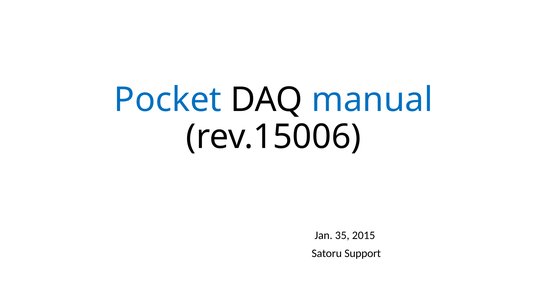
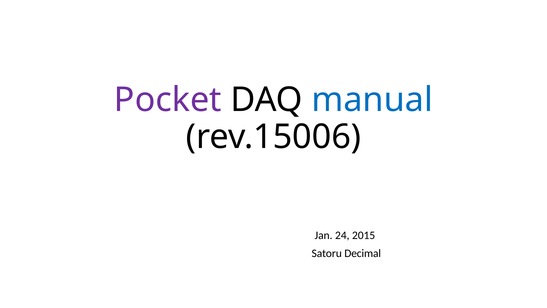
Pocket colour: blue -> purple
35: 35 -> 24
Support: Support -> Decimal
